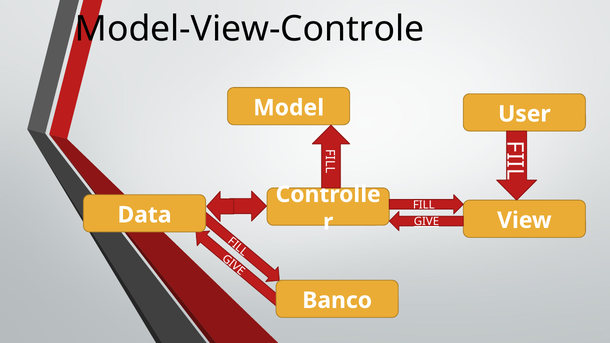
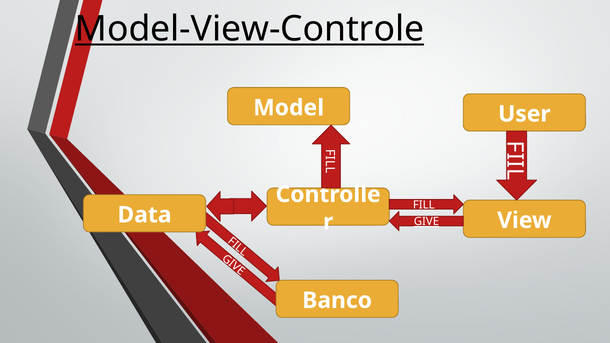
Model-View-Controle underline: none -> present
